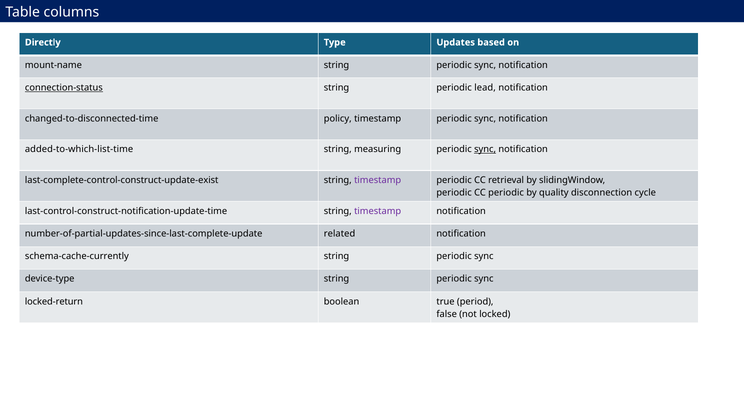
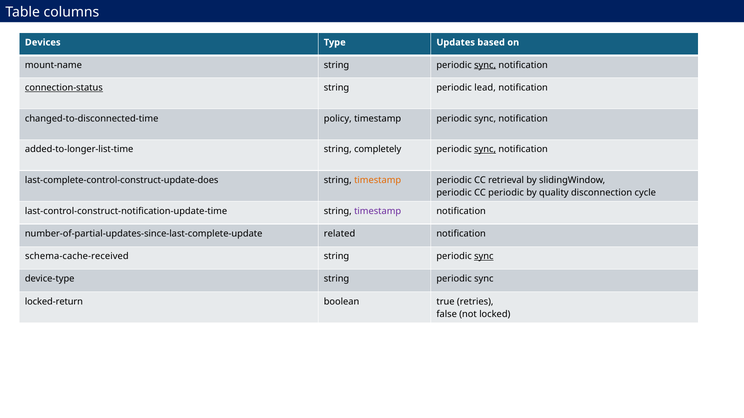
Directly: Directly -> Devices
sync at (485, 65) underline: none -> present
added-to-which-list-time: added-to-which-list-time -> added-to-longer-list-time
measuring: measuring -> completely
last-complete-control-construct-update-exist: last-complete-control-construct-update-exist -> last-complete-control-construct-update-does
timestamp at (378, 180) colour: purple -> orange
schema-cache-currently: schema-cache-currently -> schema-cache-received
sync at (484, 257) underline: none -> present
period: period -> retries
